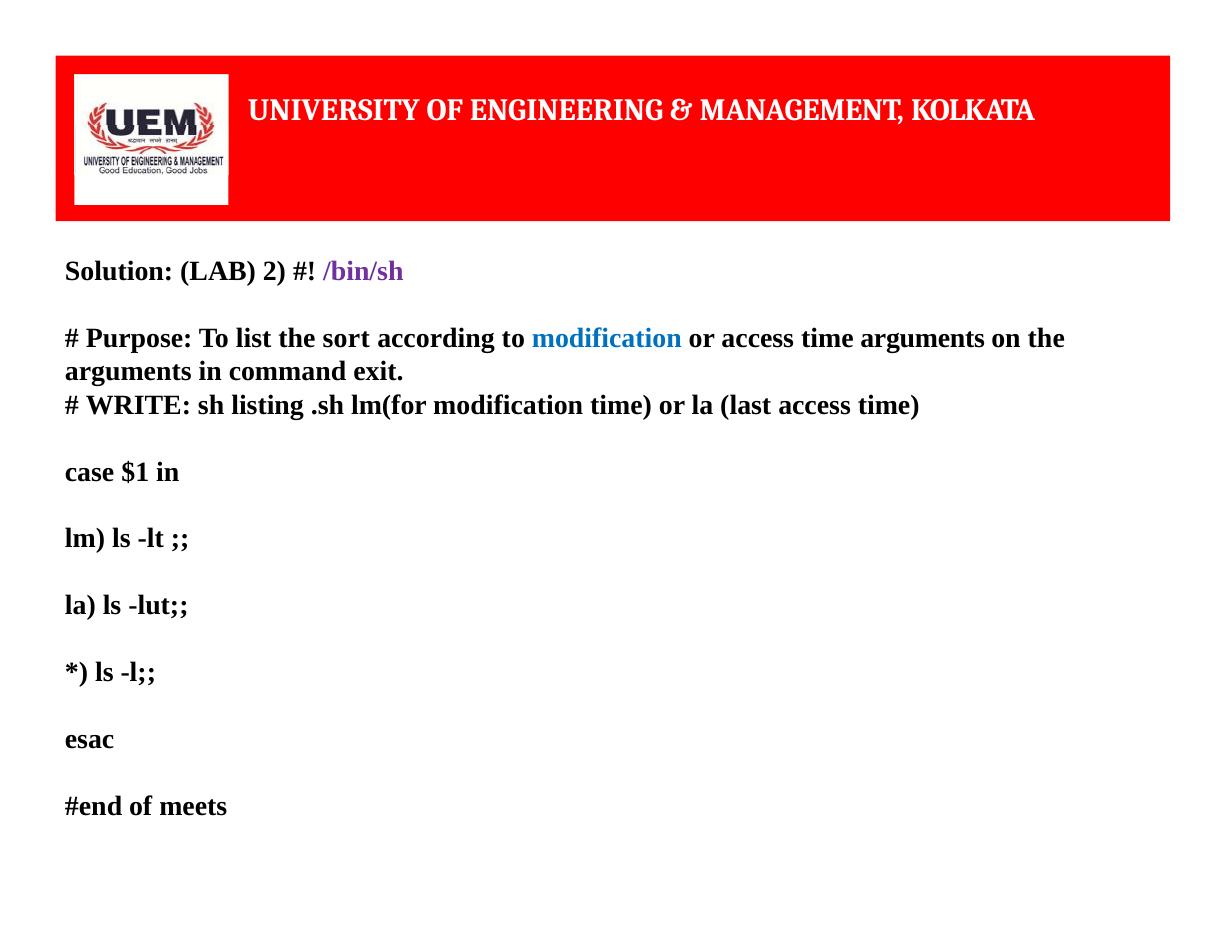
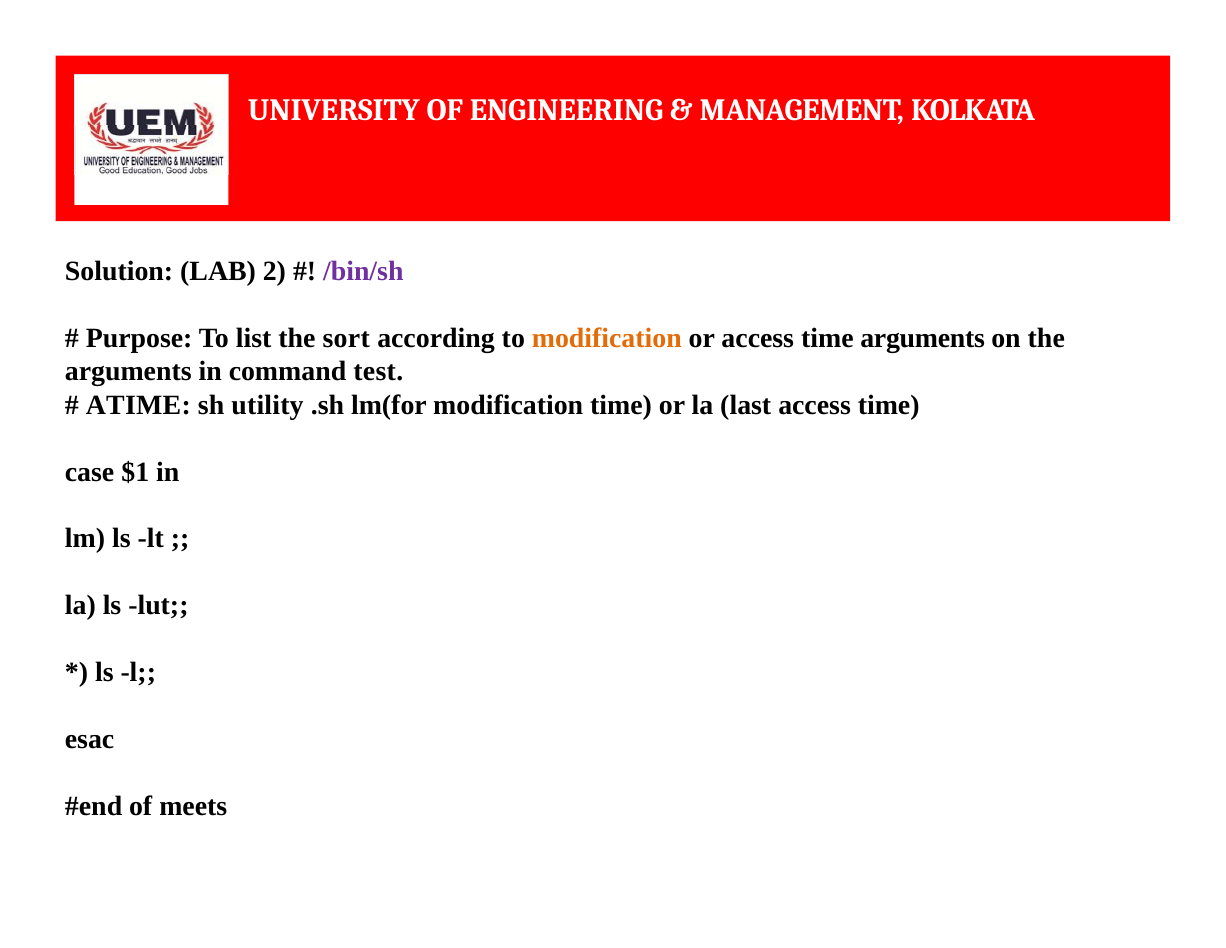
modification at (607, 338) colour: blue -> orange
exit: exit -> test
WRITE: WRITE -> ATIME
listing: listing -> utility
